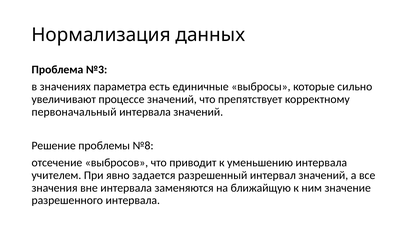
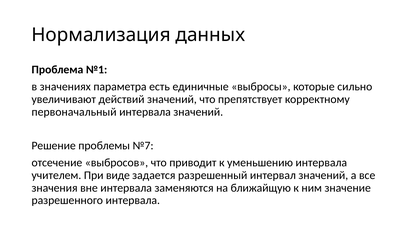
№3: №3 -> №1
процессе: процессе -> действий
№8: №8 -> №7
явно: явно -> виде
